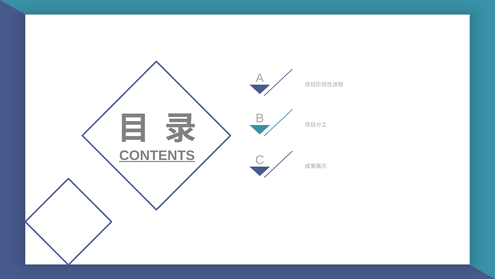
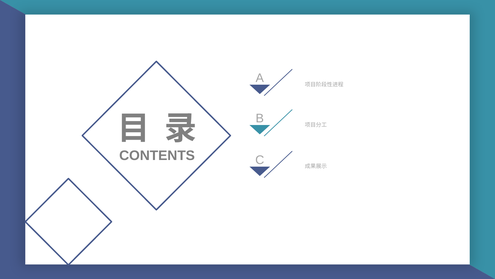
CONTENTS underline: present -> none
